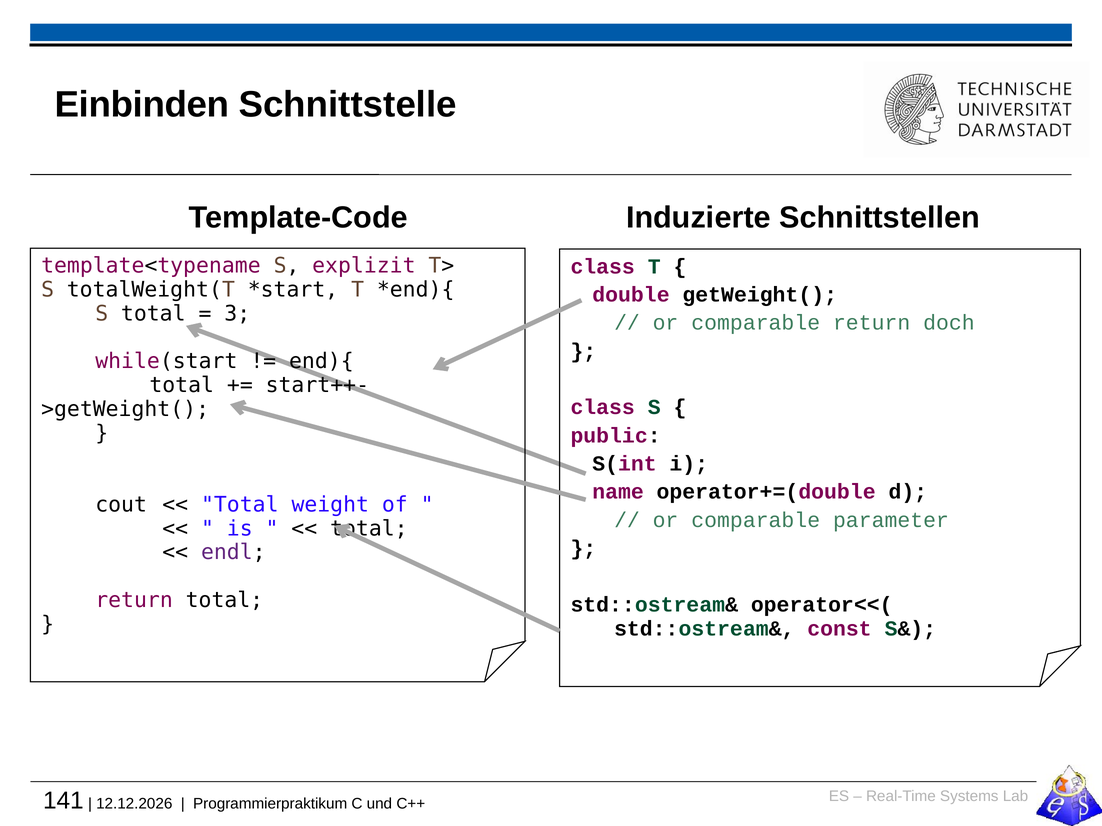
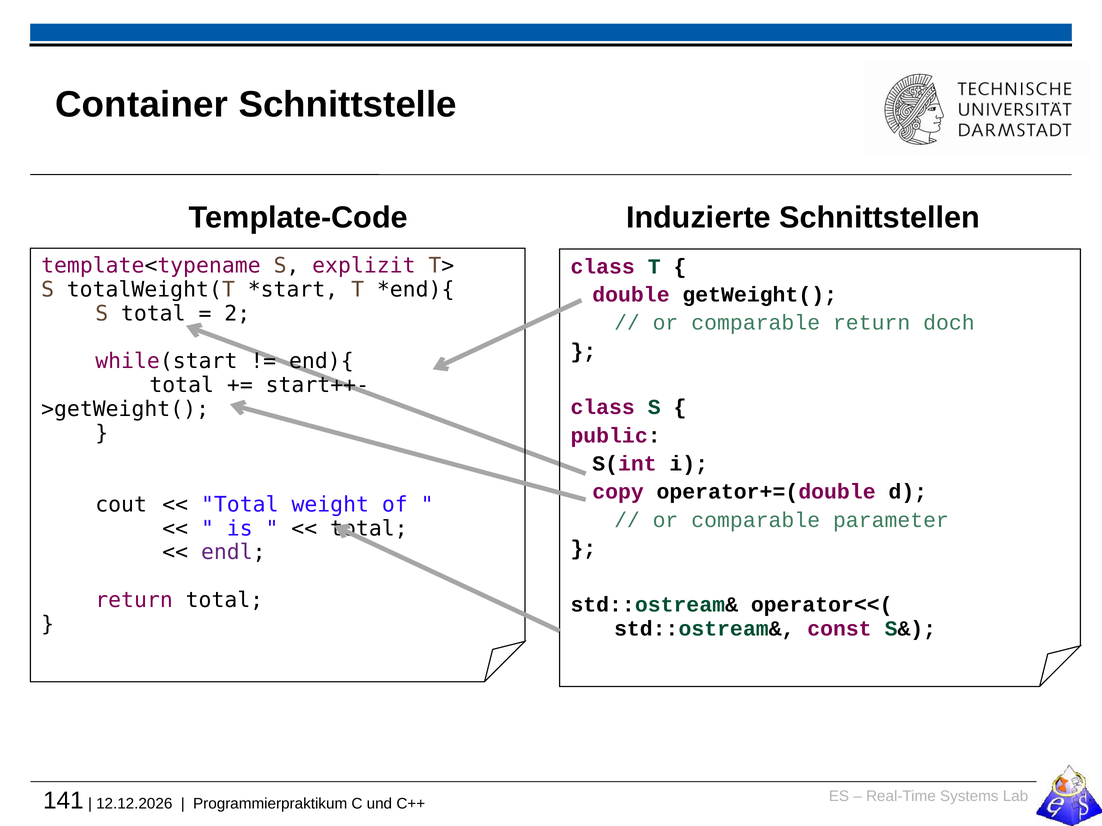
Einbinden: Einbinden -> Container
3: 3 -> 2
name: name -> copy
